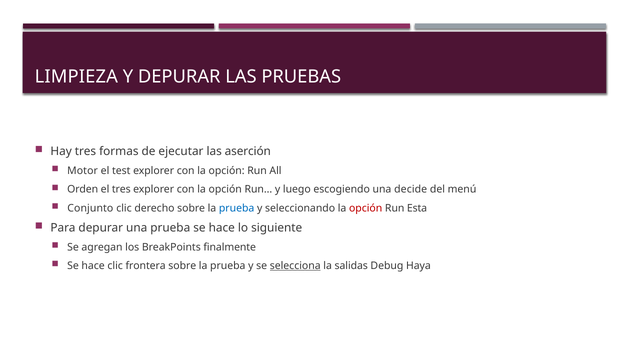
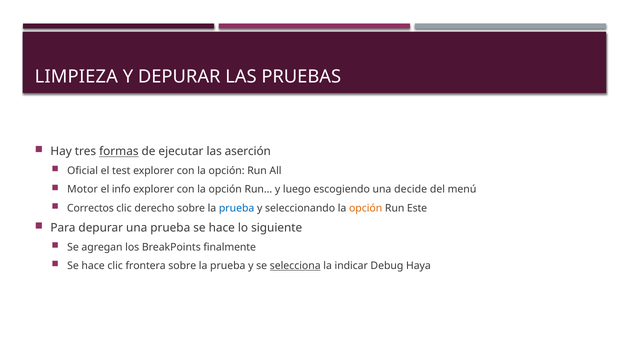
formas underline: none -> present
Motor: Motor -> Oficial
Orden: Orden -> Motor
el tres: tres -> info
Conjunto: Conjunto -> Correctos
opción at (366, 208) colour: red -> orange
Esta: Esta -> Este
salidas: salidas -> indicar
